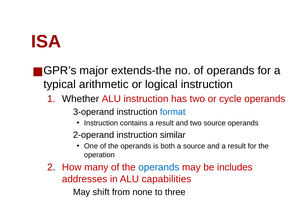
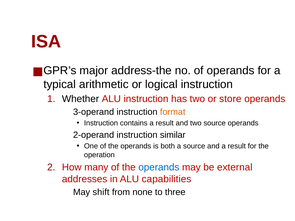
extends-the: extends-the -> address-the
cycle: cycle -> store
format colour: blue -> orange
includes: includes -> external
